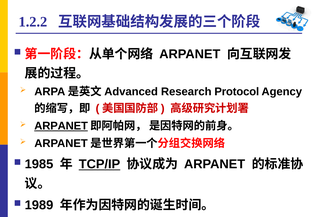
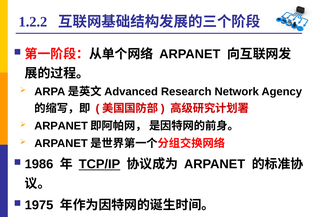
Protocol: Protocol -> Network
ARPANET at (61, 126) underline: present -> none
1985: 1985 -> 1986
1989: 1989 -> 1975
